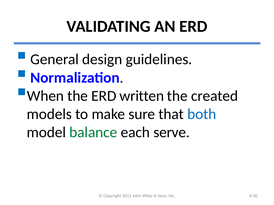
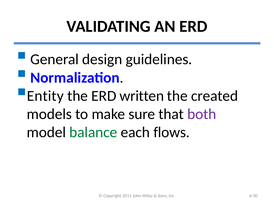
When: When -> Entity
both colour: blue -> purple
serve: serve -> flows
